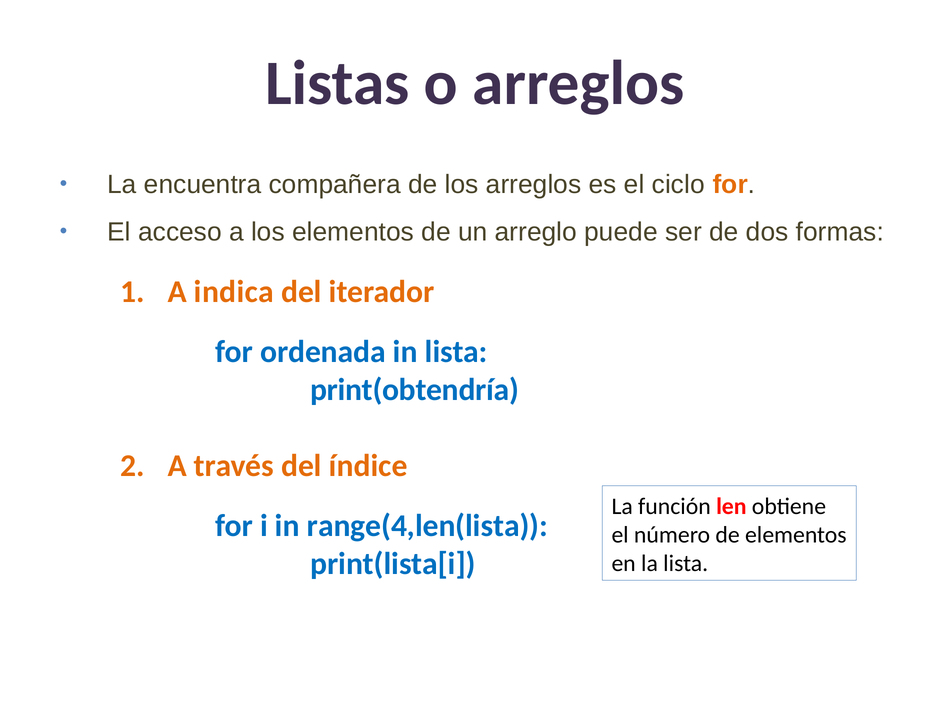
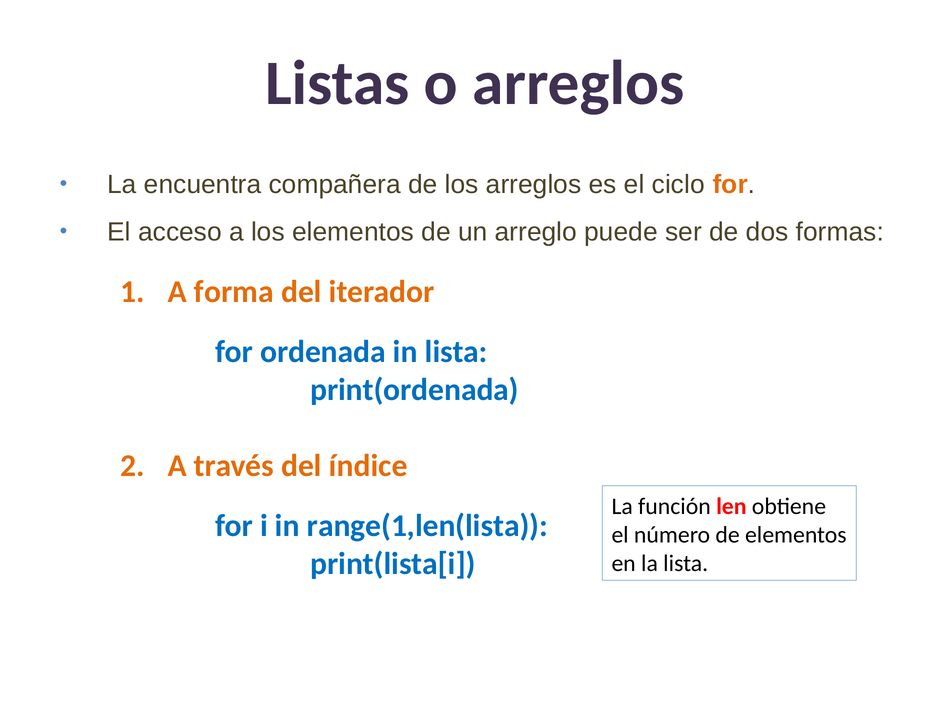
indica: indica -> forma
print(obtendría: print(obtendría -> print(ordenada
range(4,len(lista: range(4,len(lista -> range(1,len(lista
